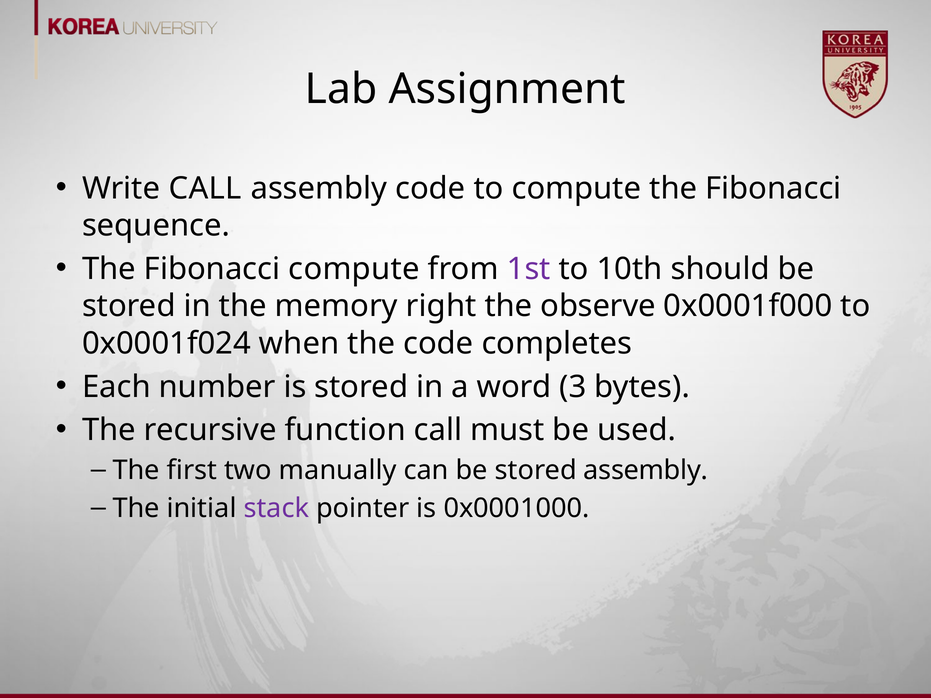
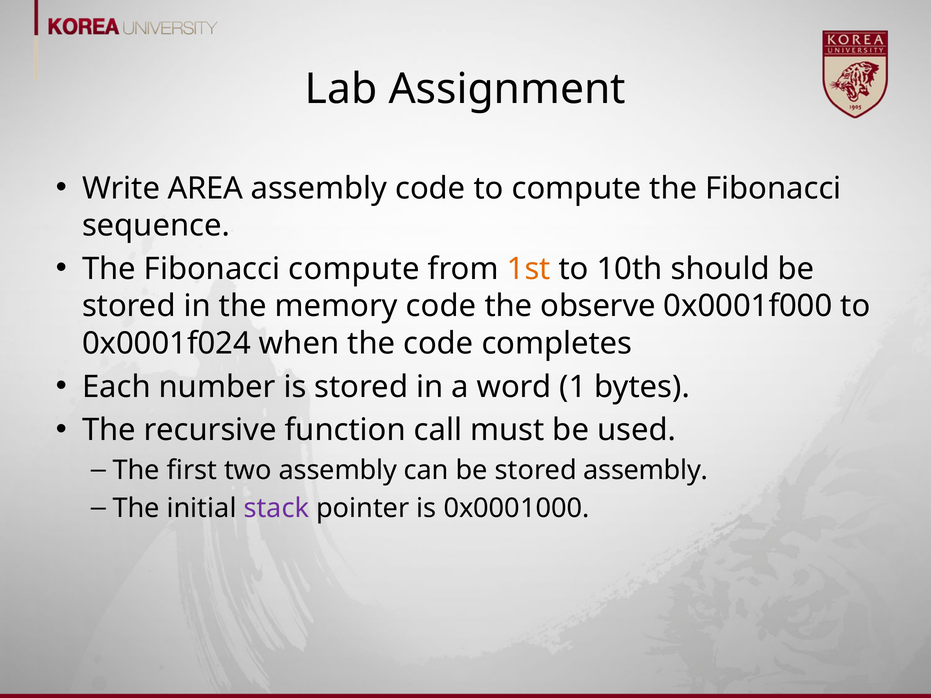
Write CALL: CALL -> AREA
1st colour: purple -> orange
memory right: right -> code
3: 3 -> 1
two manually: manually -> assembly
